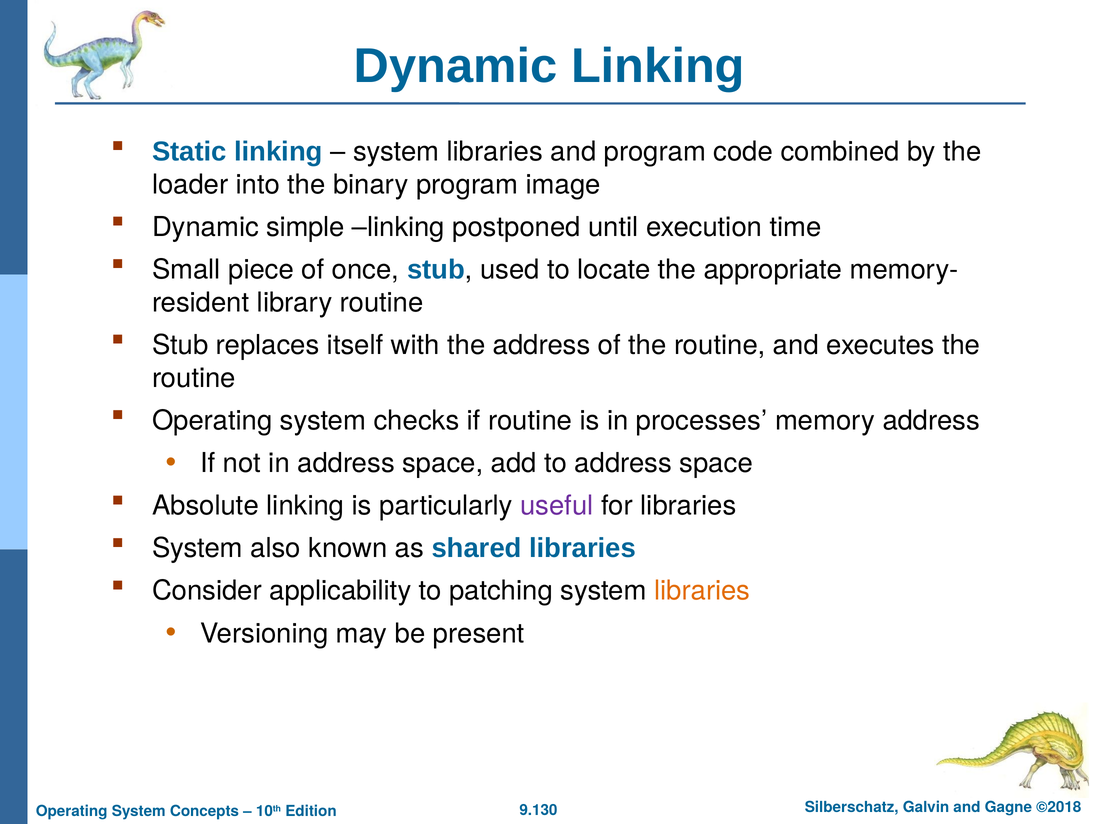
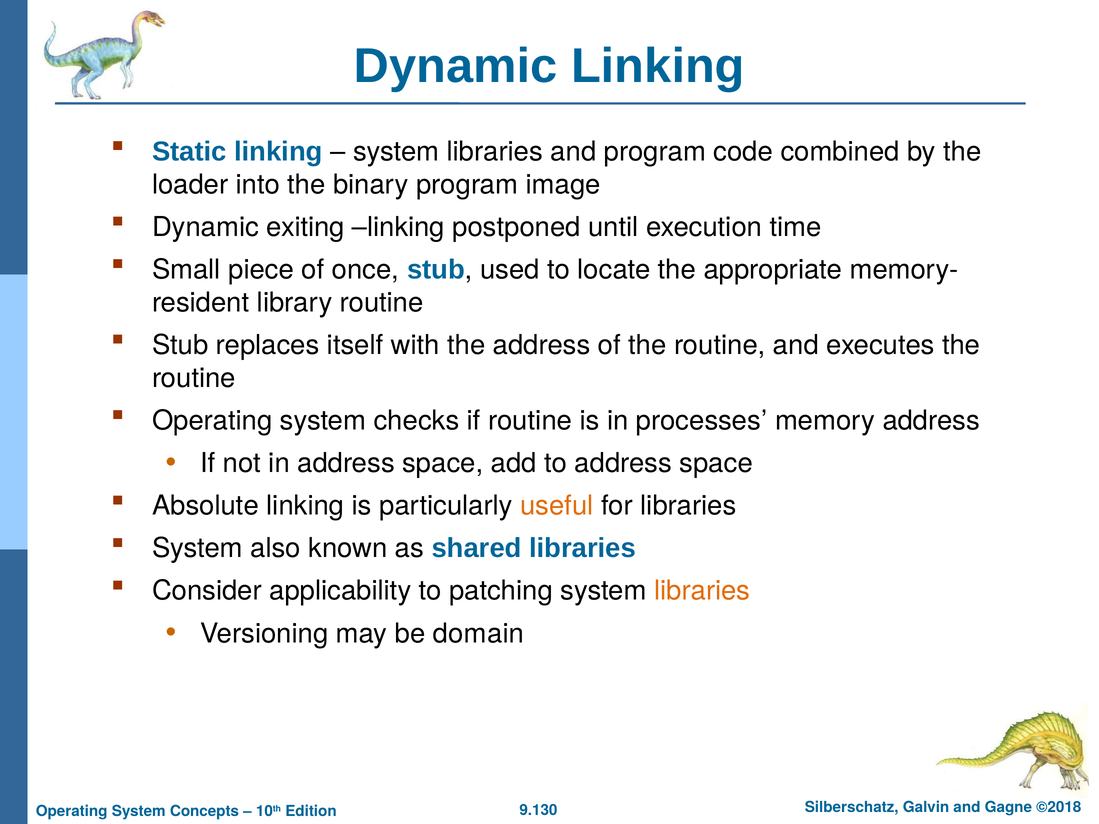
simple: simple -> exiting
useful colour: purple -> orange
present: present -> domain
